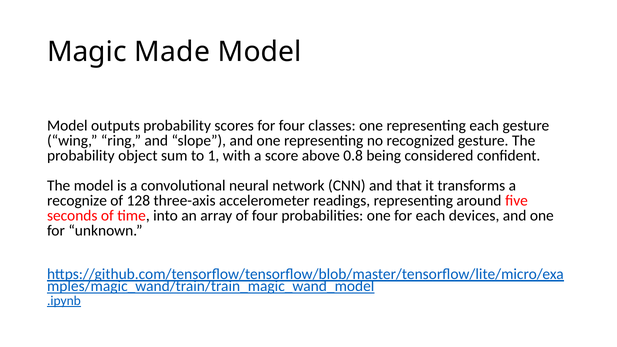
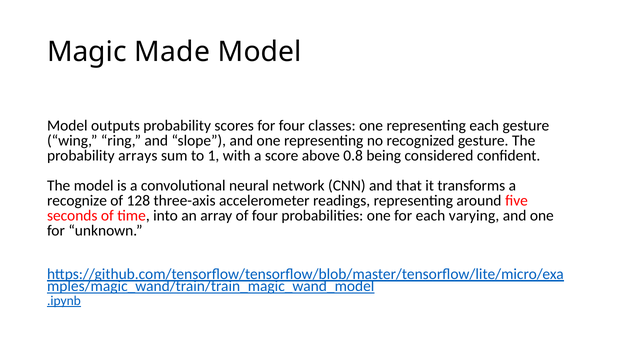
object: object -> arrays
devices: devices -> varying
